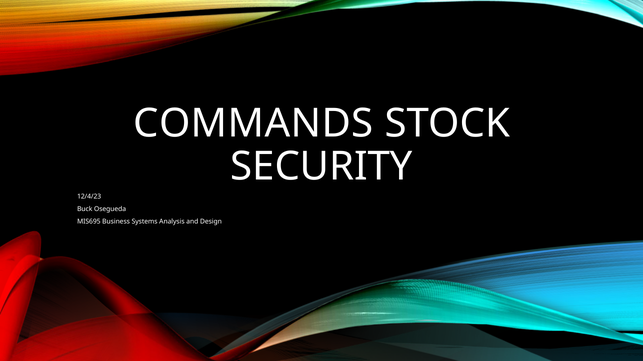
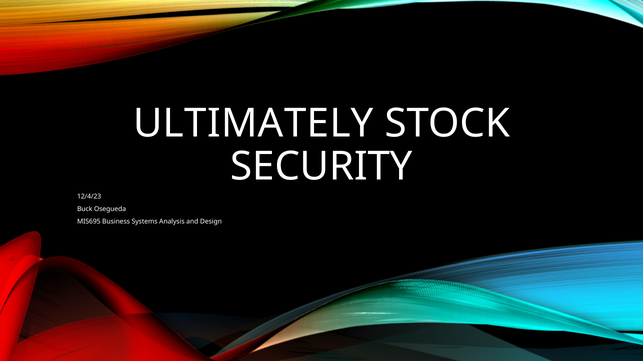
COMMANDS: COMMANDS -> ULTIMATELY
